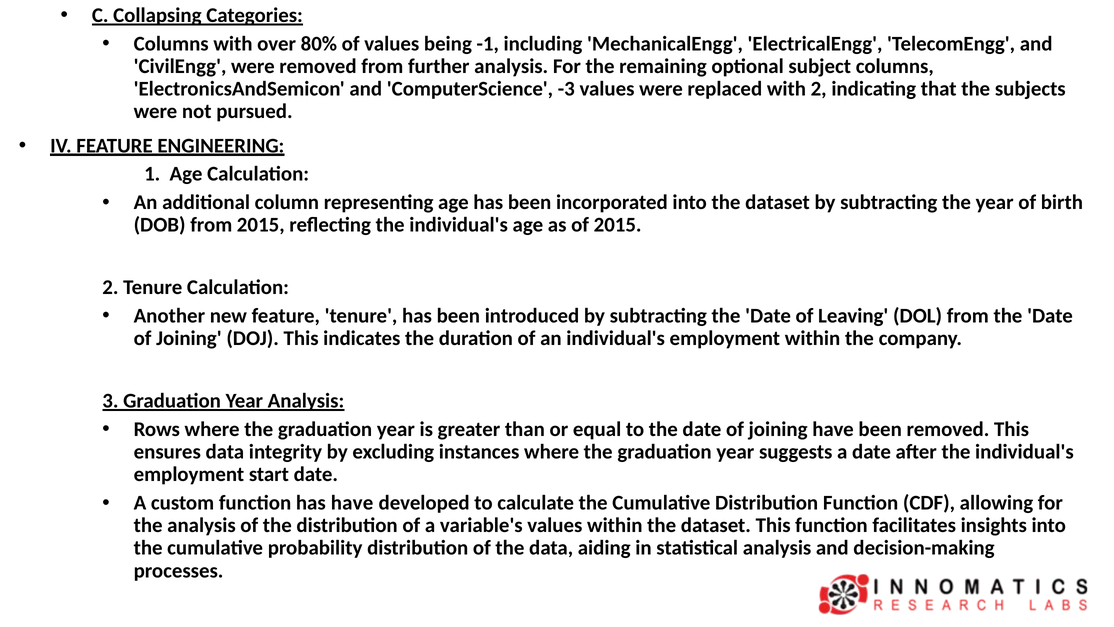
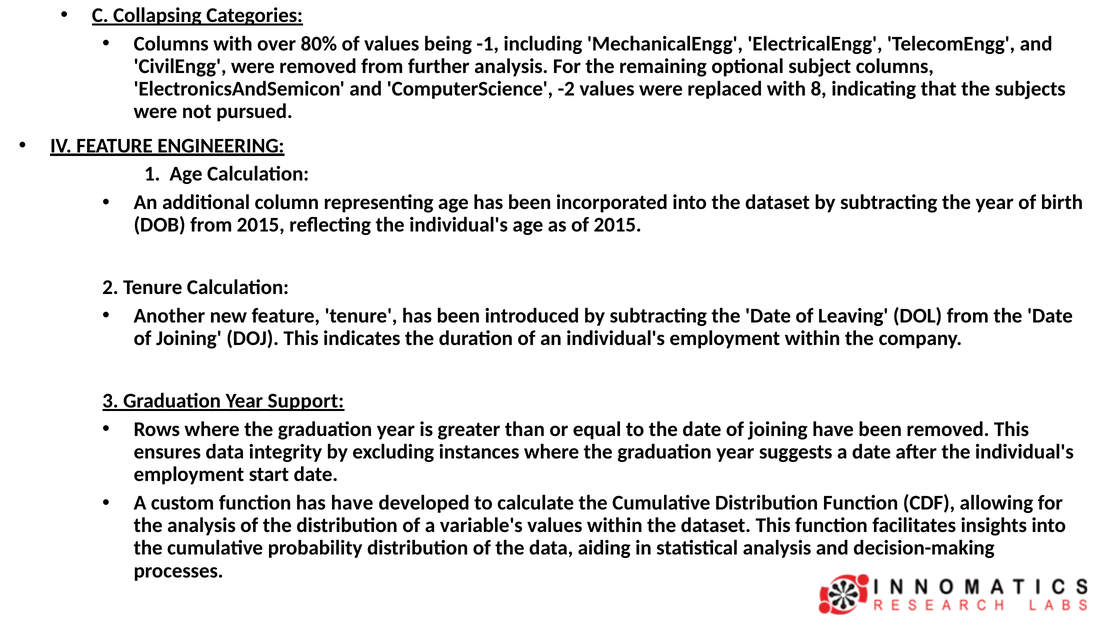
-3: -3 -> -2
with 2: 2 -> 8
Year Analysis: Analysis -> Support
